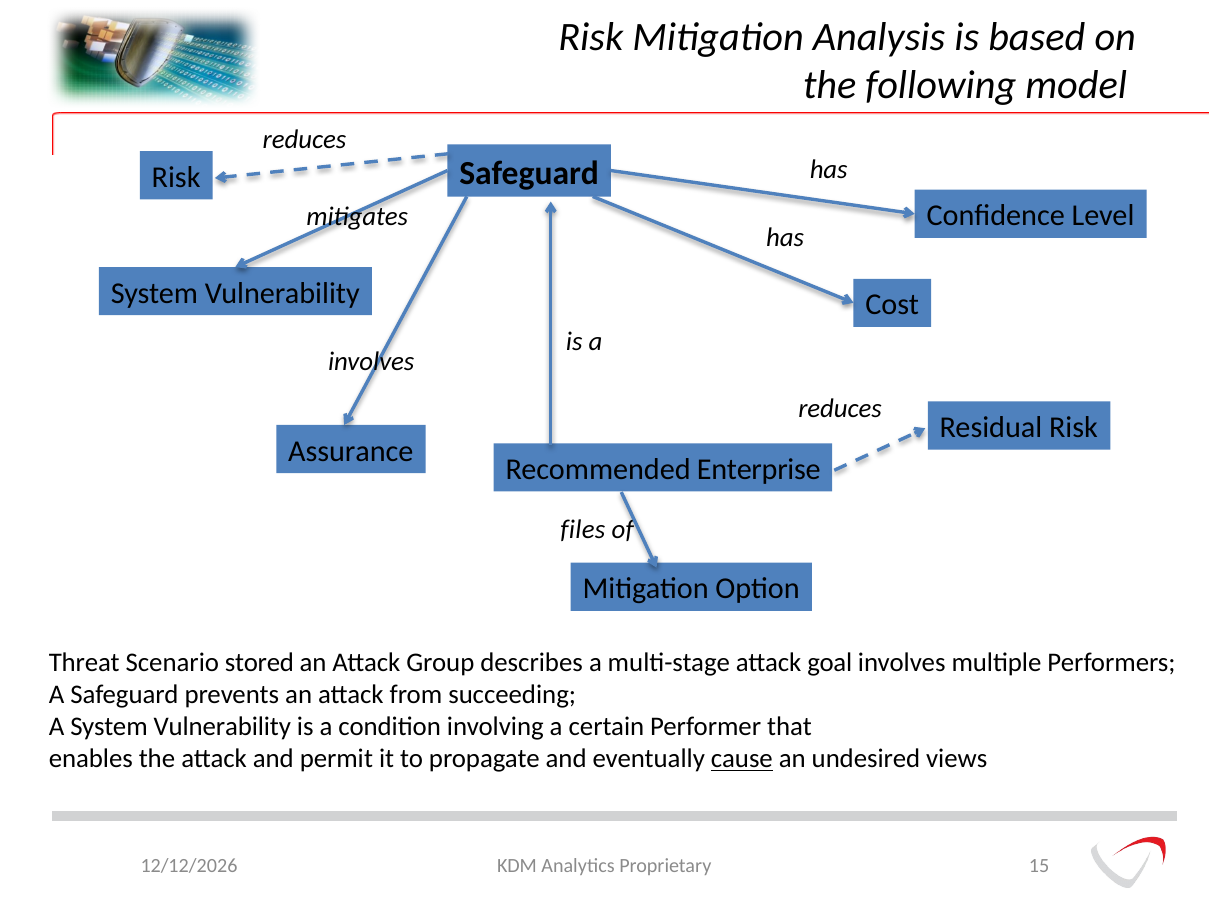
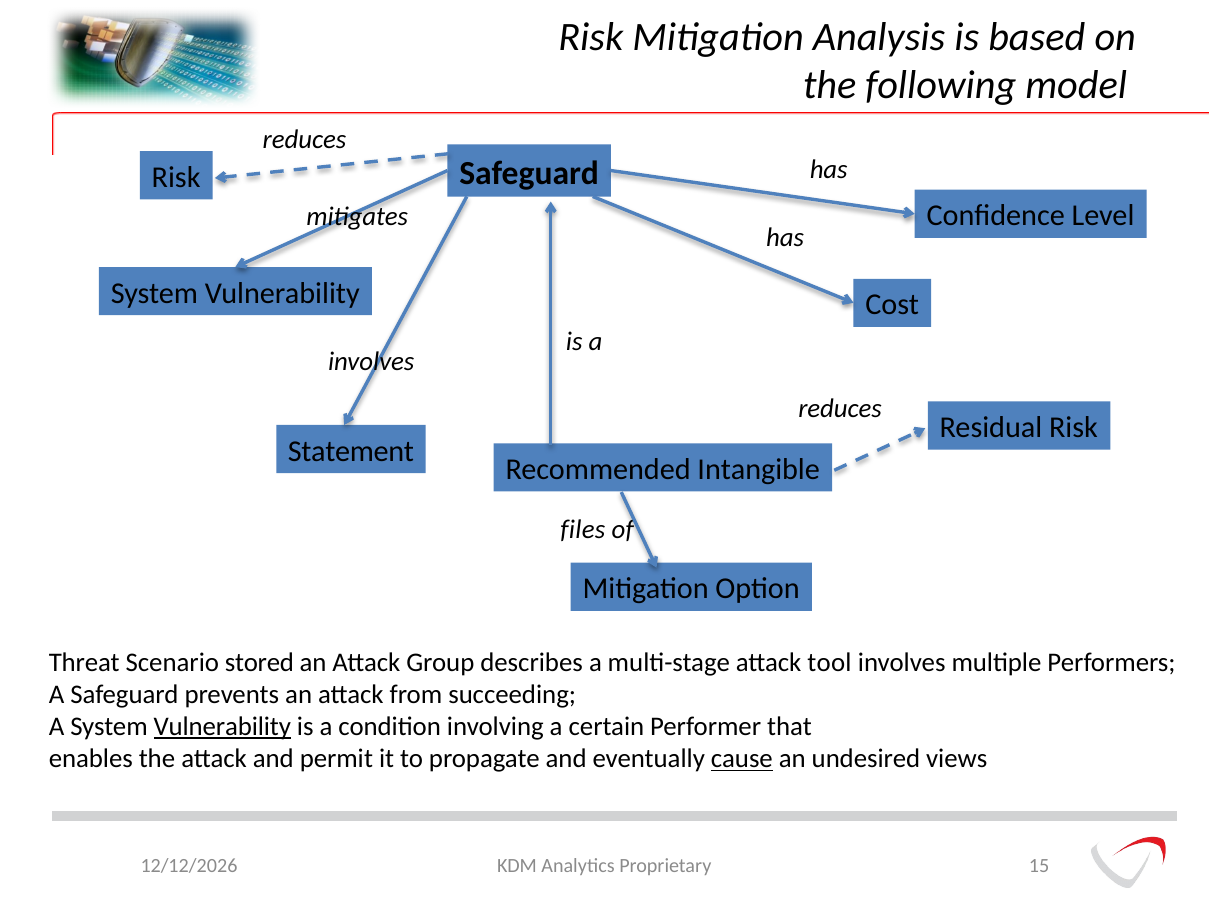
Assurance: Assurance -> Statement
Enterprise: Enterprise -> Intangible
goal: goal -> tool
Vulnerability at (222, 726) underline: none -> present
